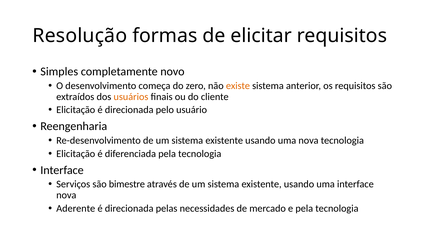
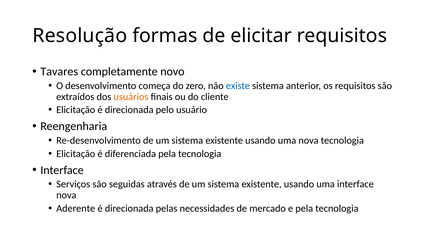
Simples: Simples -> Tavares
existe colour: orange -> blue
bimestre: bimestre -> seguidas
